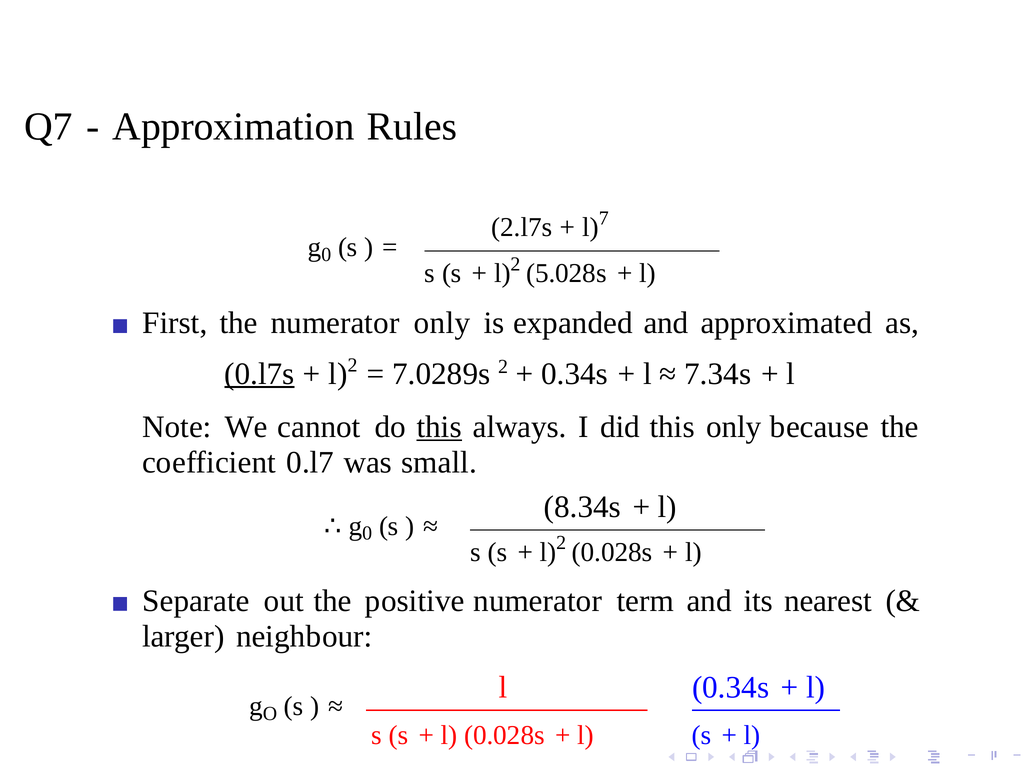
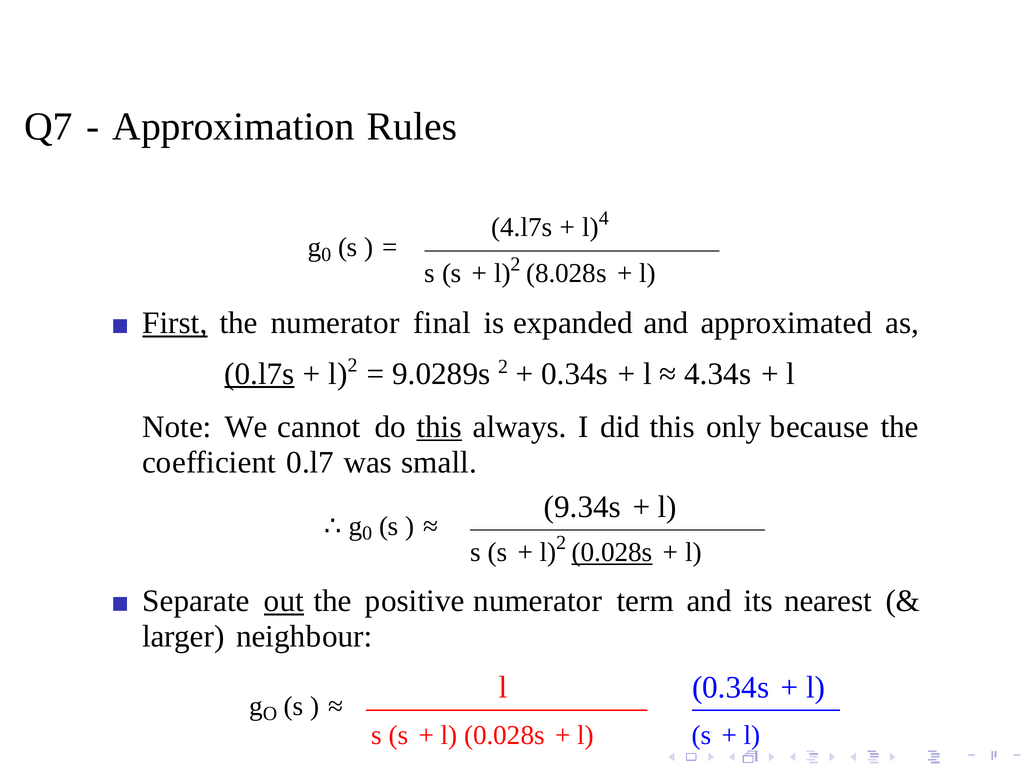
2.l7s: 2.l7s -> 4.l7s
l 7: 7 -> 4
5.028s: 5.028s -> 8.028s
First underline: none -> present
numerator only: only -> final
7.0289s: 7.0289s -> 9.0289s
7.34s: 7.34s -> 4.34s
8.34s: 8.34s -> 9.34s
0.028s at (612, 553) underline: none -> present
out underline: none -> present
